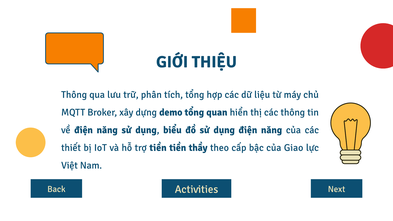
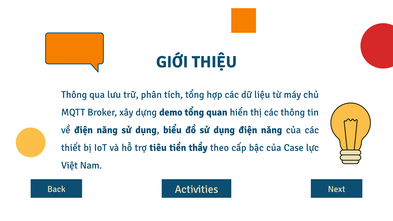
trợ tiền: tiền -> tiêu
Giao: Giao -> Case
